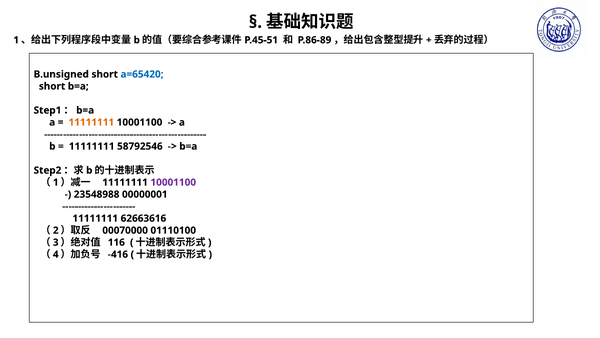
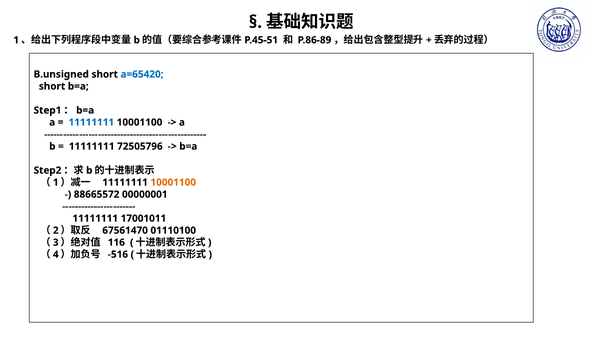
11111111 at (91, 122) colour: orange -> blue
58792546: 58792546 -> 72505796
10001100 at (173, 182) colour: purple -> orange
23548988: 23548988 -> 88665572
62663616: 62663616 -> 17001011
00070000: 00070000 -> 67561470
-416: -416 -> -516
